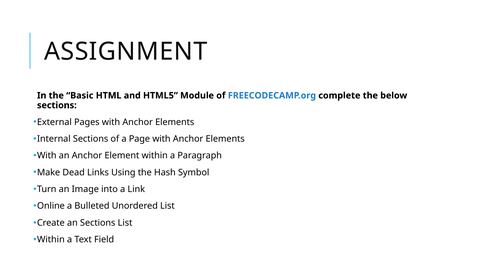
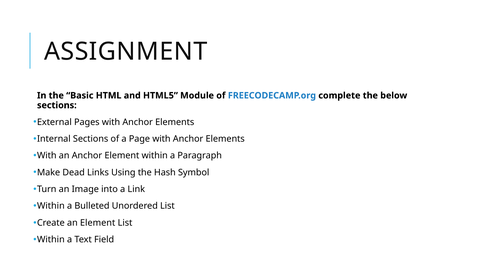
Online at (51, 206): Online -> Within
an Sections: Sections -> Element
